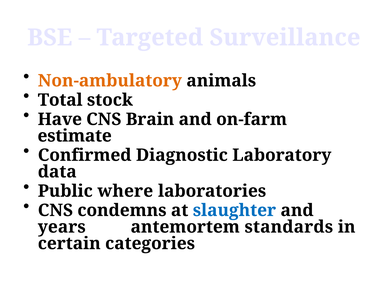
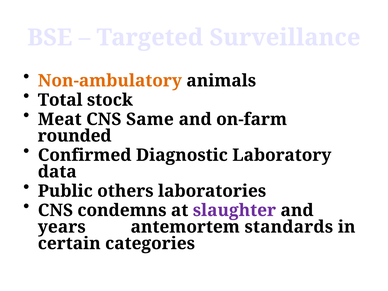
Have: Have -> Meat
Brain: Brain -> Same
estimate: estimate -> rounded
where: where -> others
slaughter colour: blue -> purple
